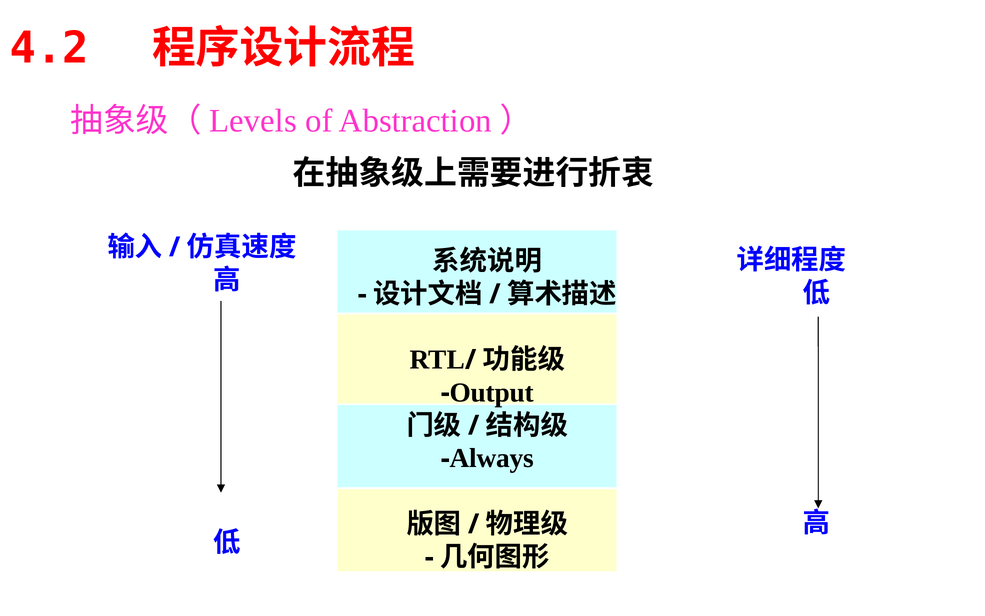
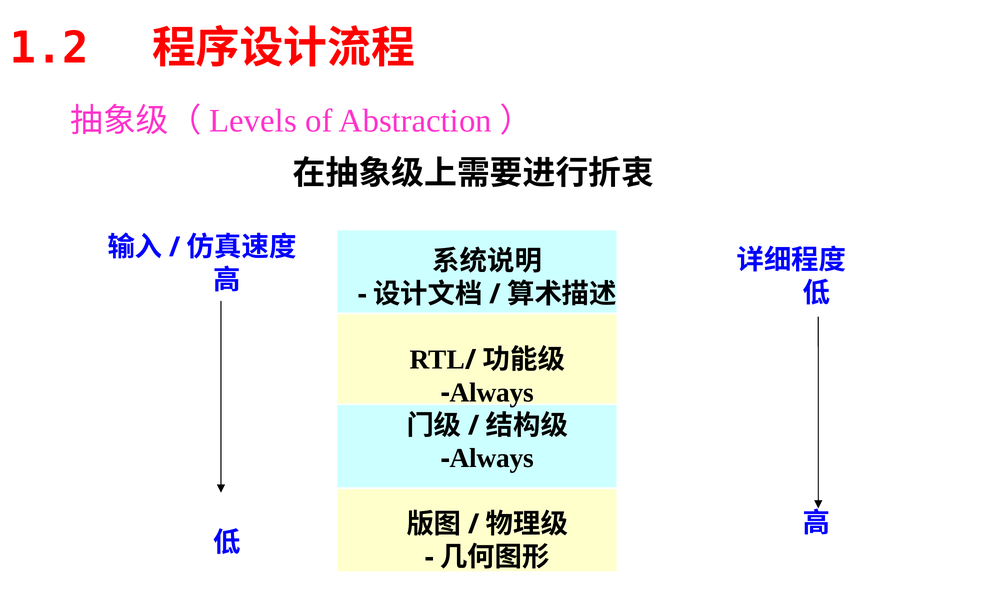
4.2: 4.2 -> 1.2
Output at (492, 392): Output -> Always
